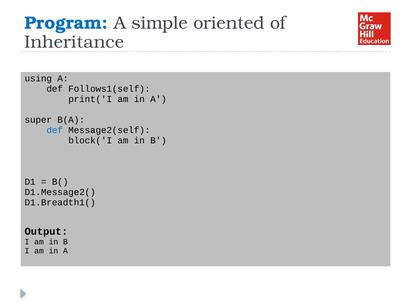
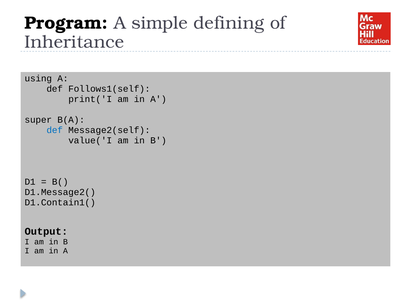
Program colour: blue -> black
oriented: oriented -> defining
block('I: block('I -> value('I
D1.Breadth1(: D1.Breadth1( -> D1.Contain1(
